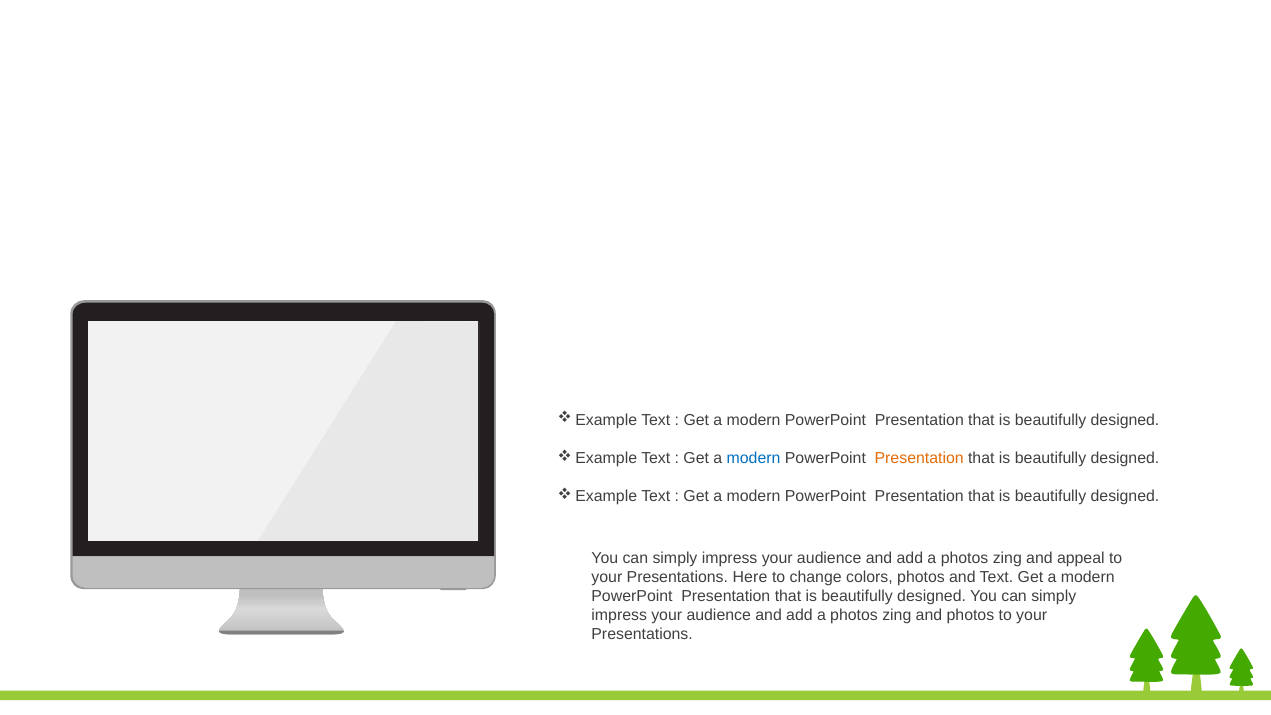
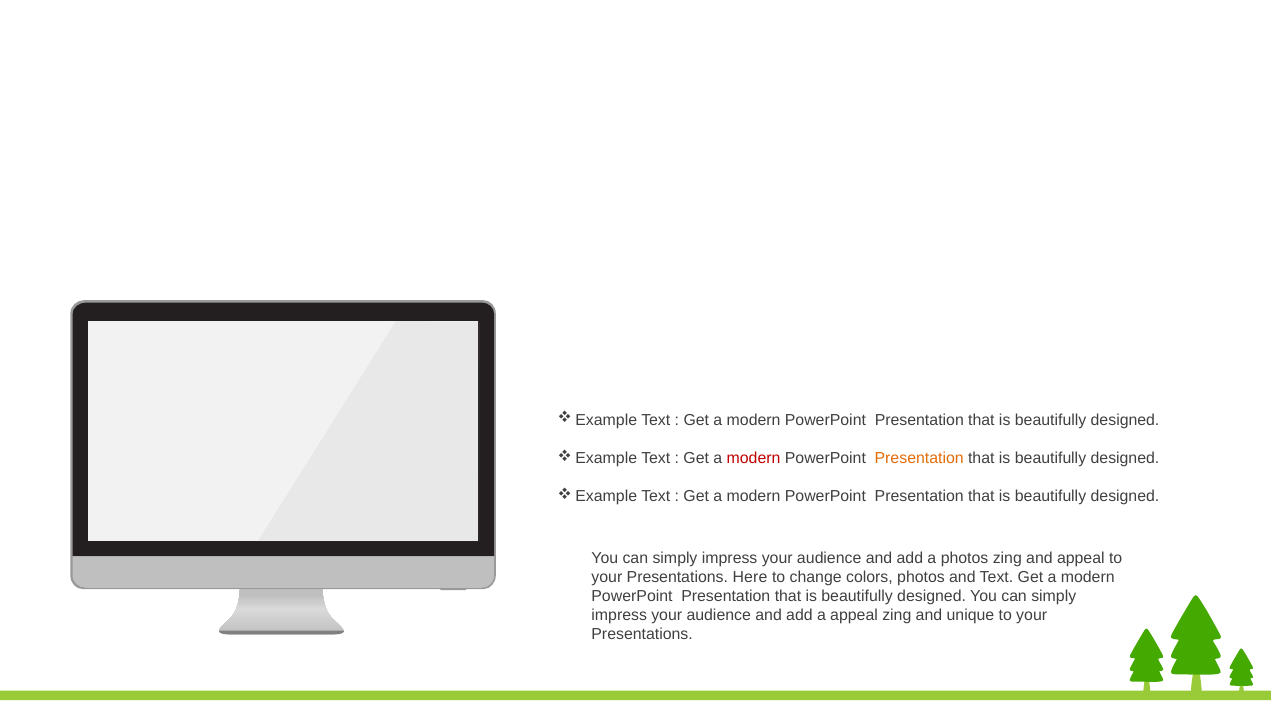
modern at (754, 458) colour: blue -> red
photos at (854, 615): photos -> appeal
and photos: photos -> unique
